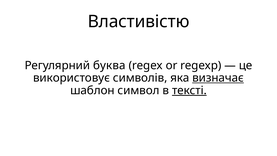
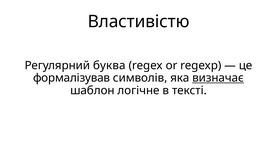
використовує: використовує -> формалізував
символ: символ -> логічне
тексті underline: present -> none
